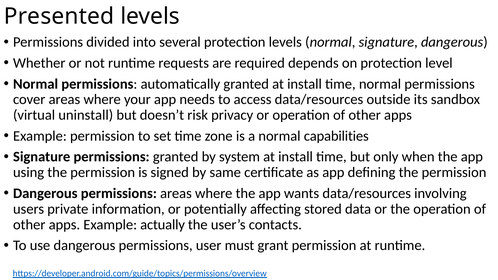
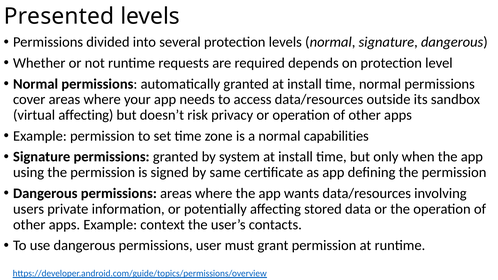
virtual uninstall: uninstall -> affecting
actually: actually -> context
